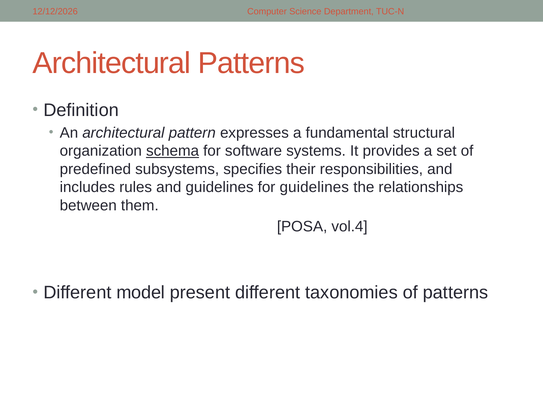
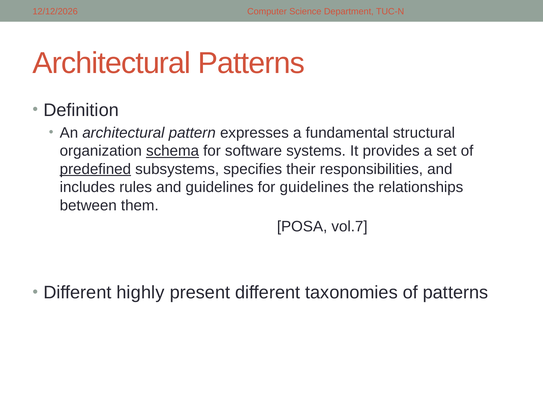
predefined underline: none -> present
vol.4: vol.4 -> vol.7
model: model -> highly
